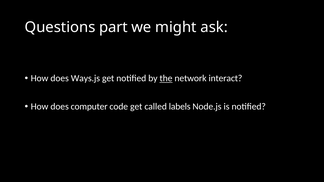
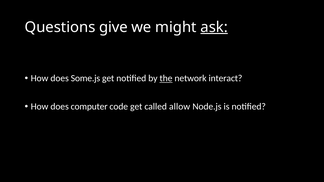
part: part -> give
ask underline: none -> present
Ways.js: Ways.js -> Some.js
labels: labels -> allow
